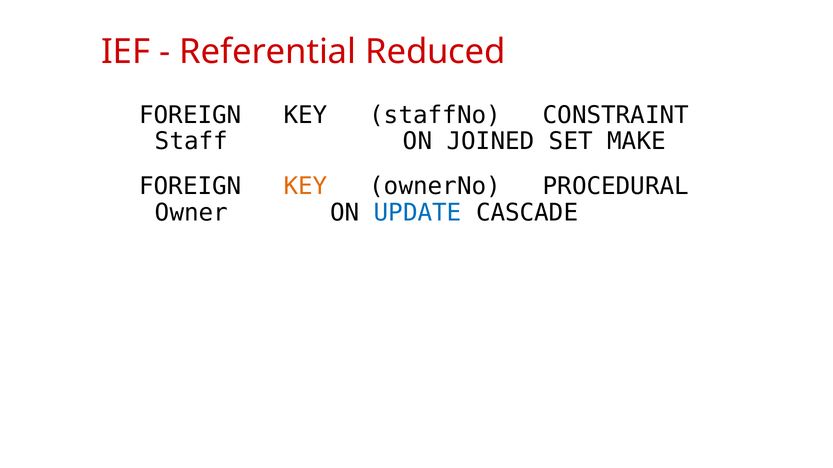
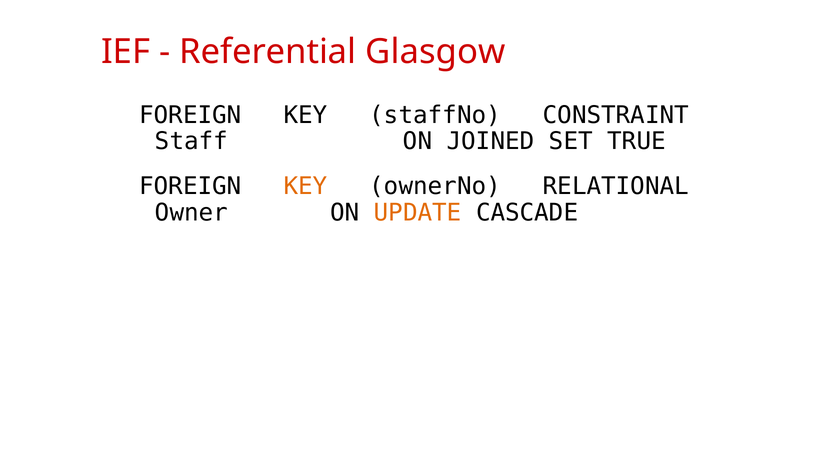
Reduced: Reduced -> Glasgow
MAKE: MAKE -> TRUE
PROCEDURAL: PROCEDURAL -> RELATIONAL
UPDATE colour: blue -> orange
